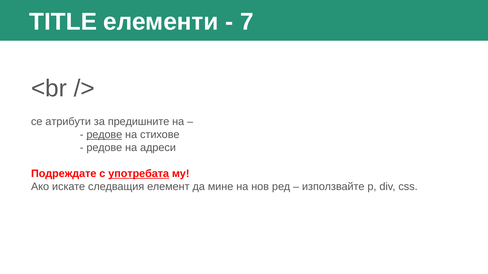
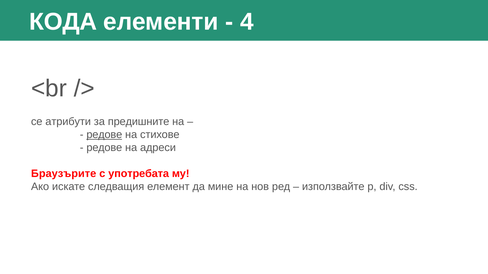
TITLE: TITLE -> КОДА
7: 7 -> 4
Подреждате: Подреждате -> Браузърите
употребата underline: present -> none
